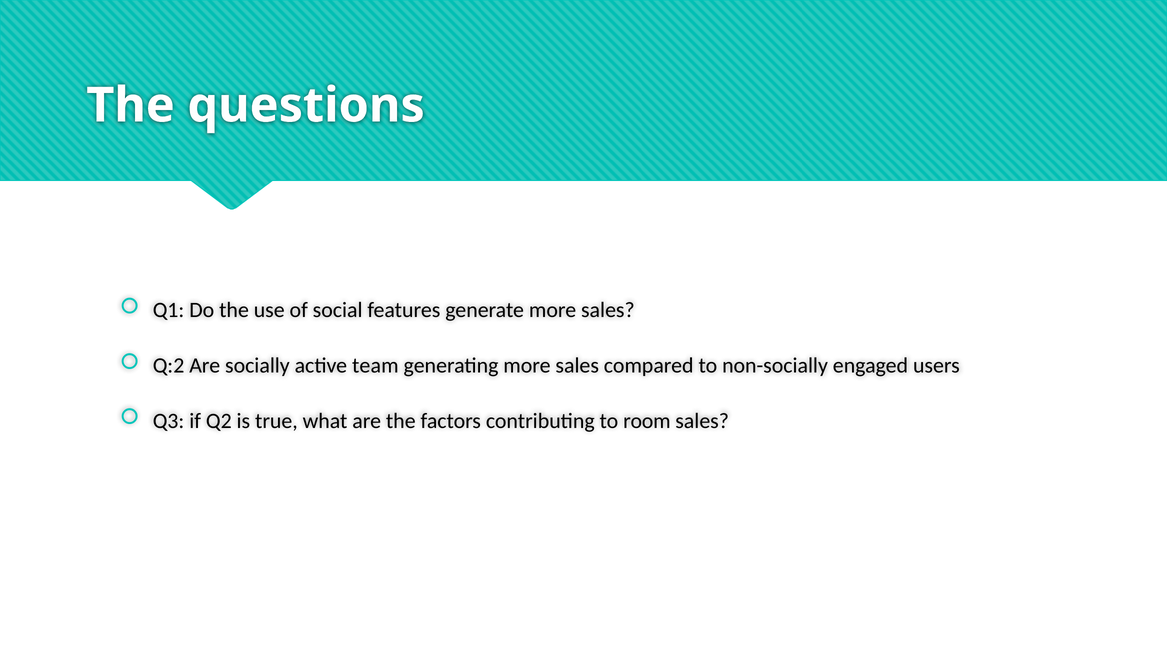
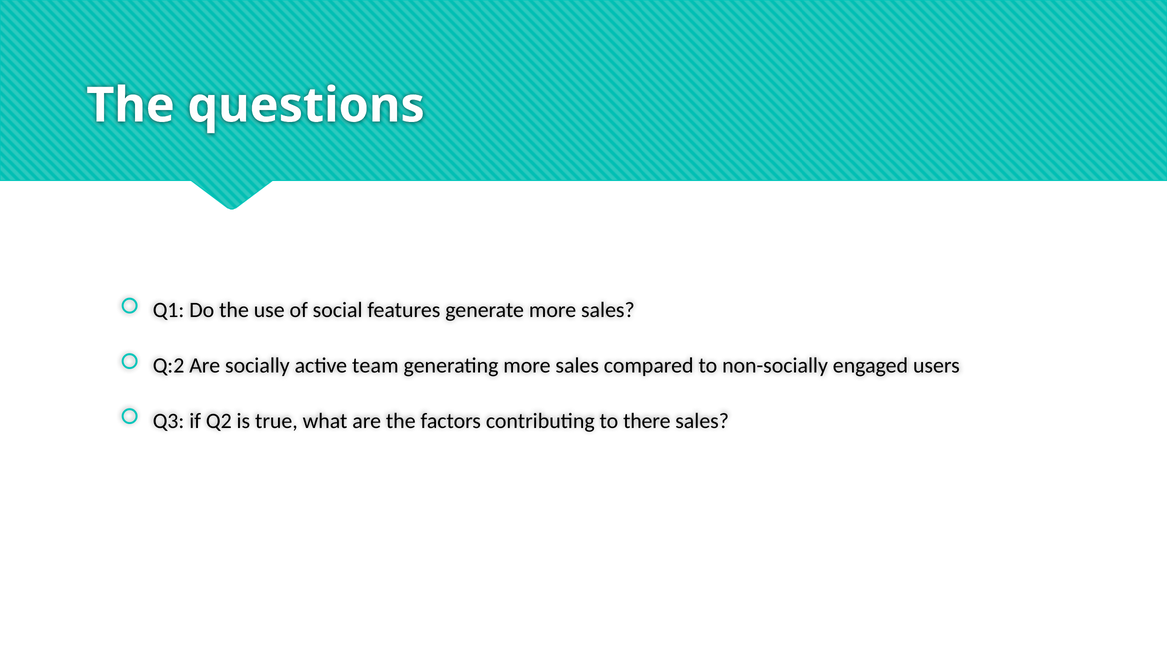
room: room -> there
